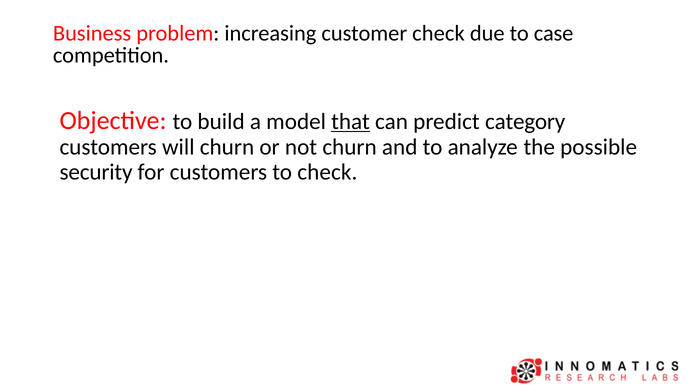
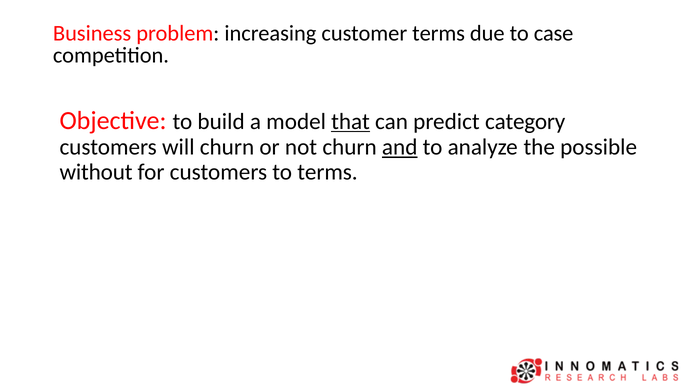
customer check: check -> terms
and underline: none -> present
security: security -> without
to check: check -> terms
